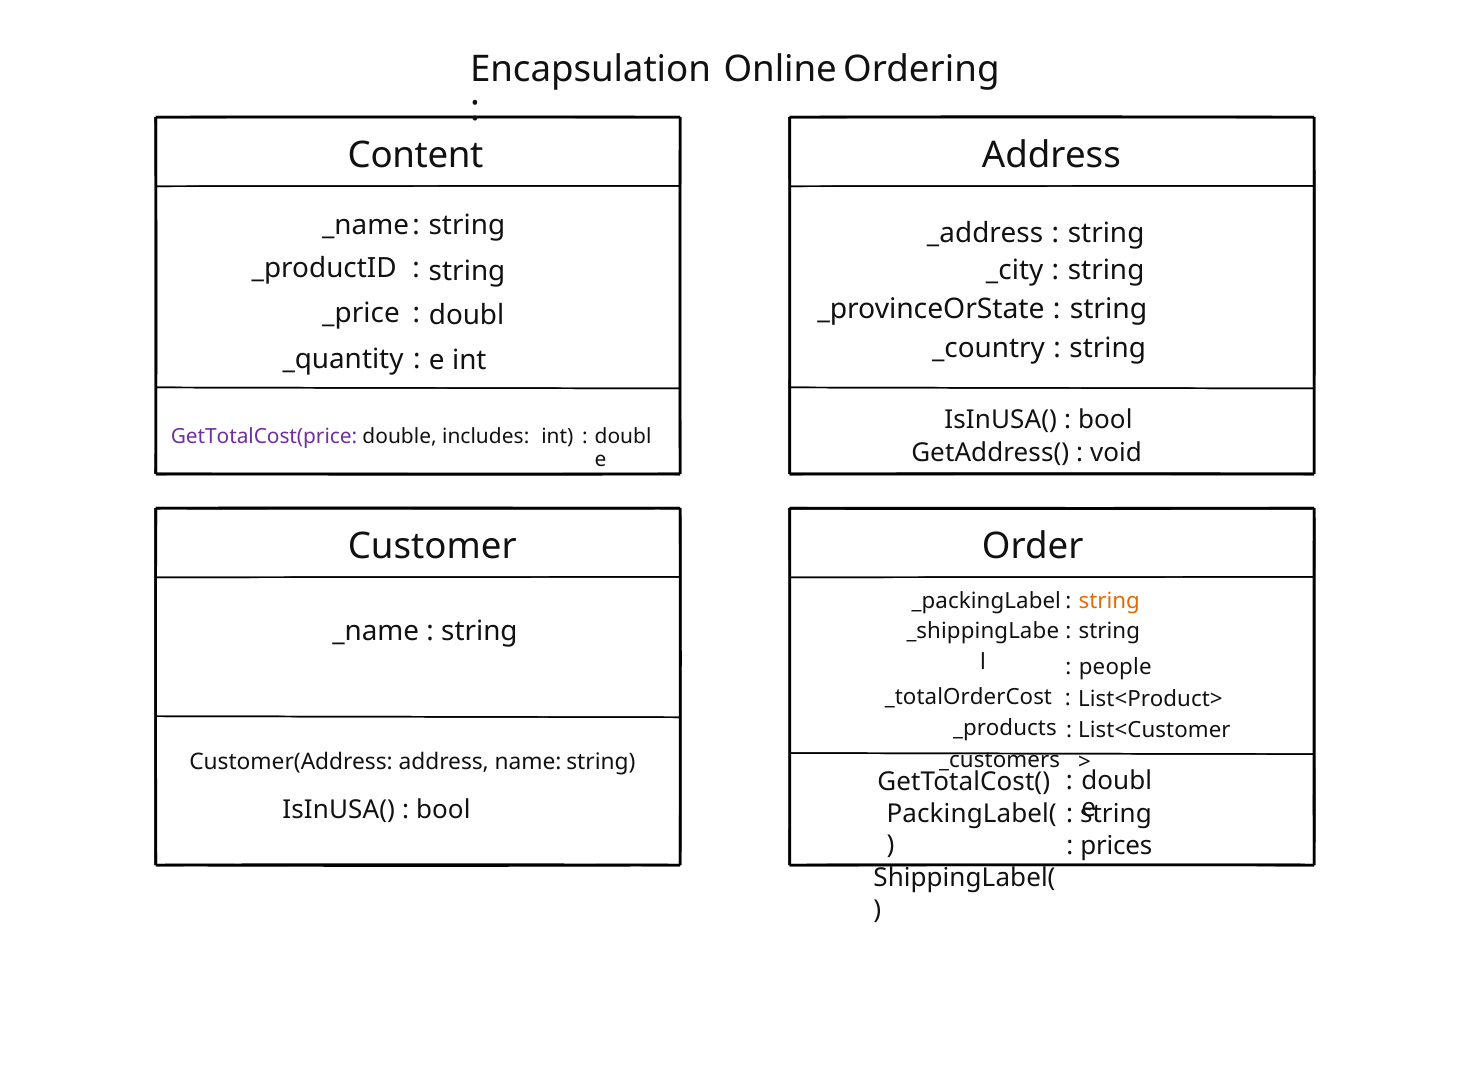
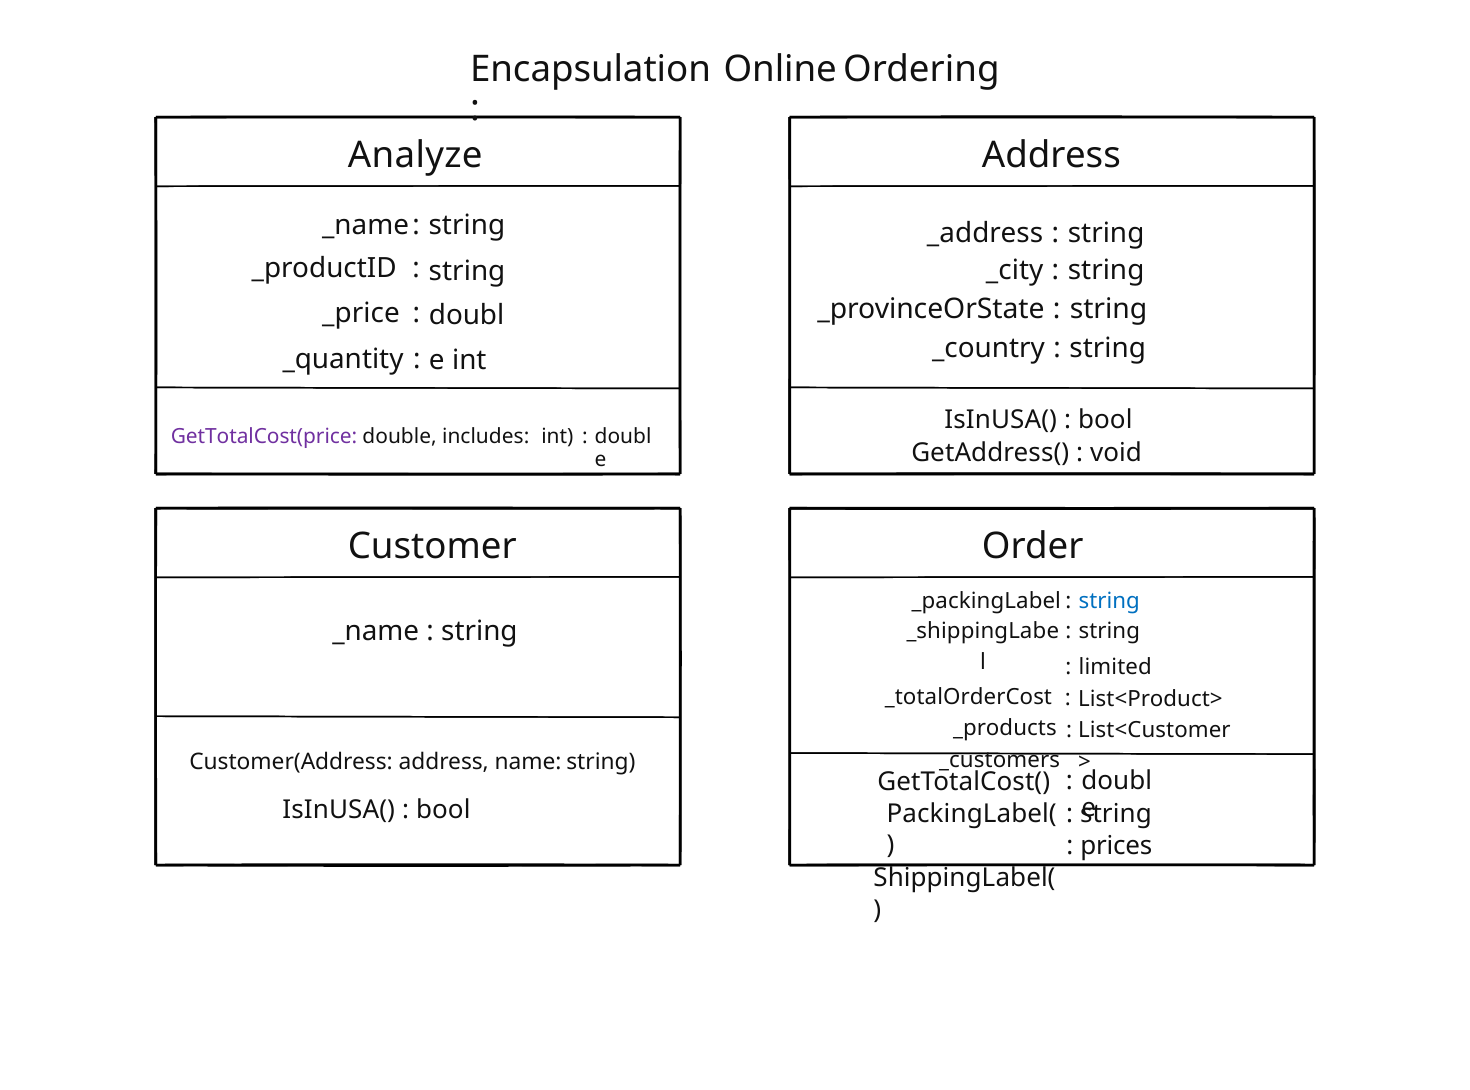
Content: Content -> Analyze
string at (1109, 601) colour: orange -> blue
people: people -> limited
